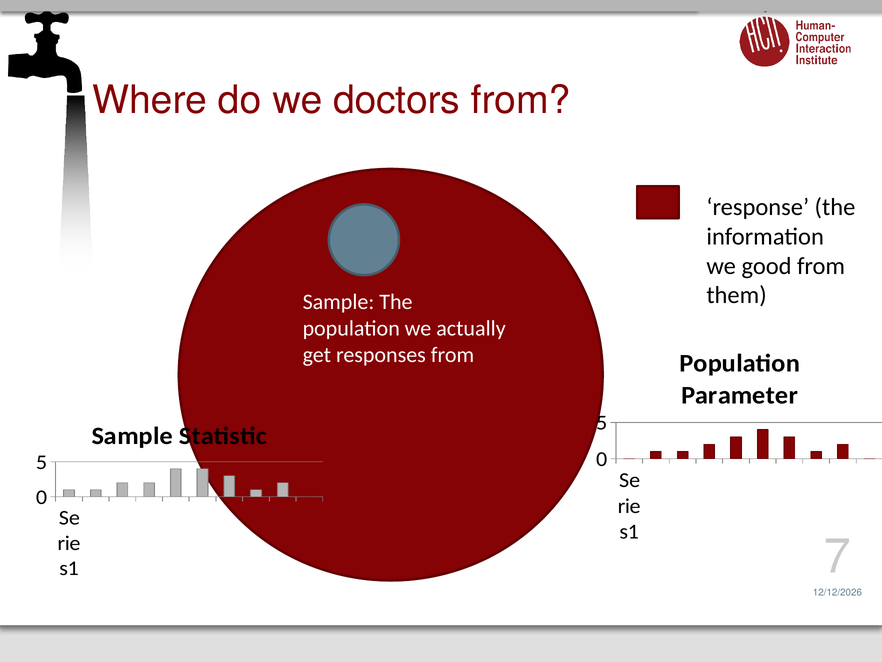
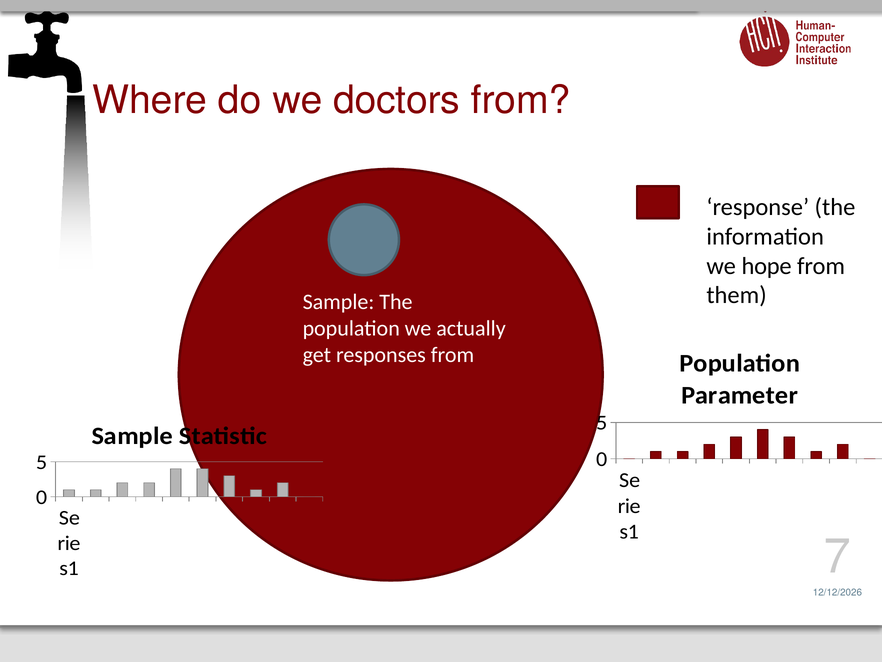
good: good -> hope
